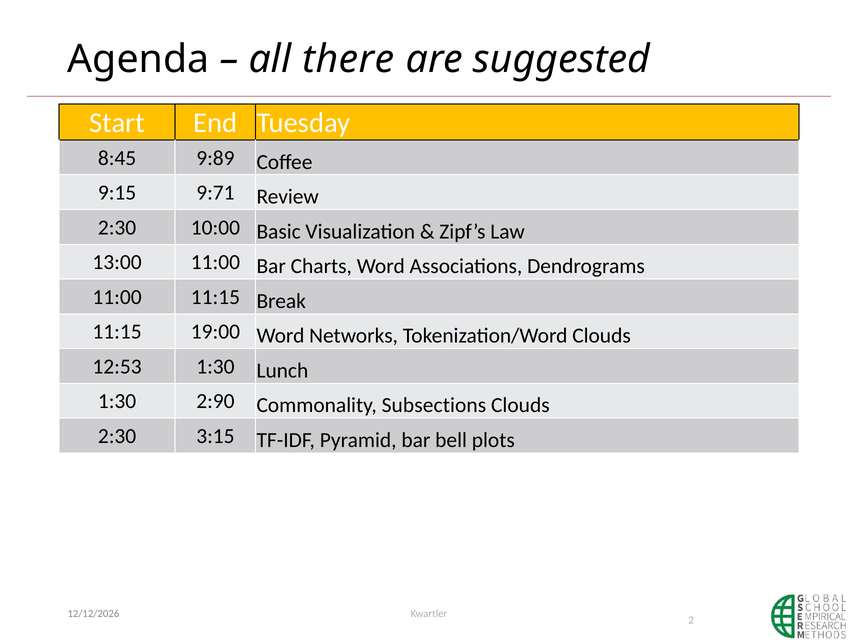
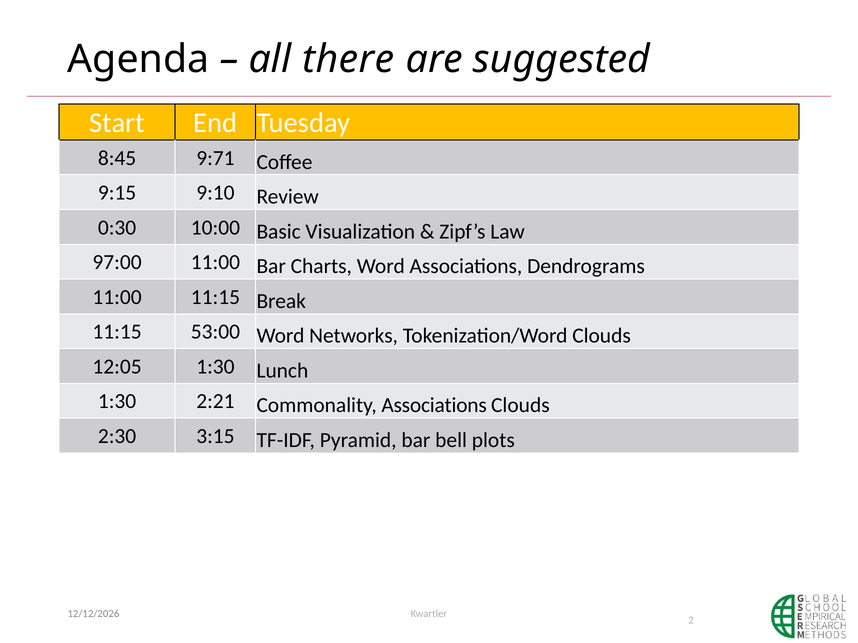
9:89: 9:89 -> 9:71
9:71: 9:71 -> 9:10
2:30 at (117, 228): 2:30 -> 0:30
13:00: 13:00 -> 97:00
19:00: 19:00 -> 53:00
12:53: 12:53 -> 12:05
2:90: 2:90 -> 2:21
Commonality Subsections: Subsections -> Associations
